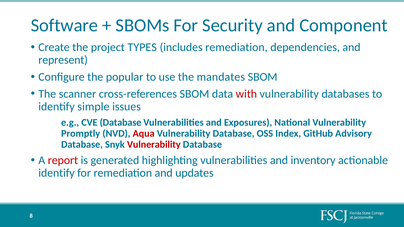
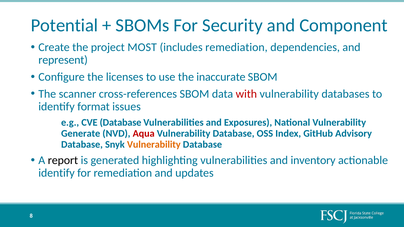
Software: Software -> Potential
TYPES: TYPES -> MOST
popular: popular -> licenses
mandates: mandates -> inaccurate
simple: simple -> format
Promptly: Promptly -> Generate
Vulnerability at (154, 145) colour: red -> orange
report colour: red -> black
